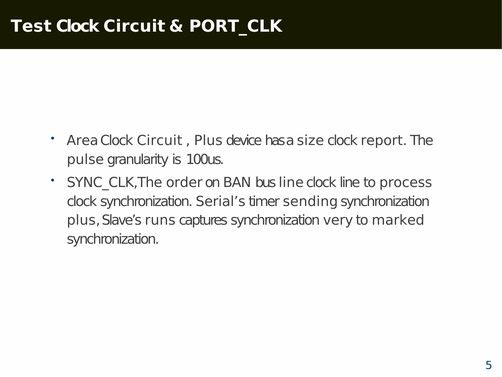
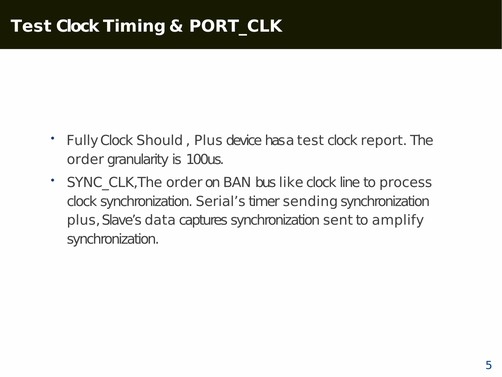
Circuit at (134, 26): Circuit -> Timing
Area: Area -> Fully
Circuit at (160, 141): Circuit -> Should
a size: size -> test
pulse at (85, 159): pulse -> order
bus line: line -> like
runs: runs -> data
very: very -> sent
marked: marked -> amplify
